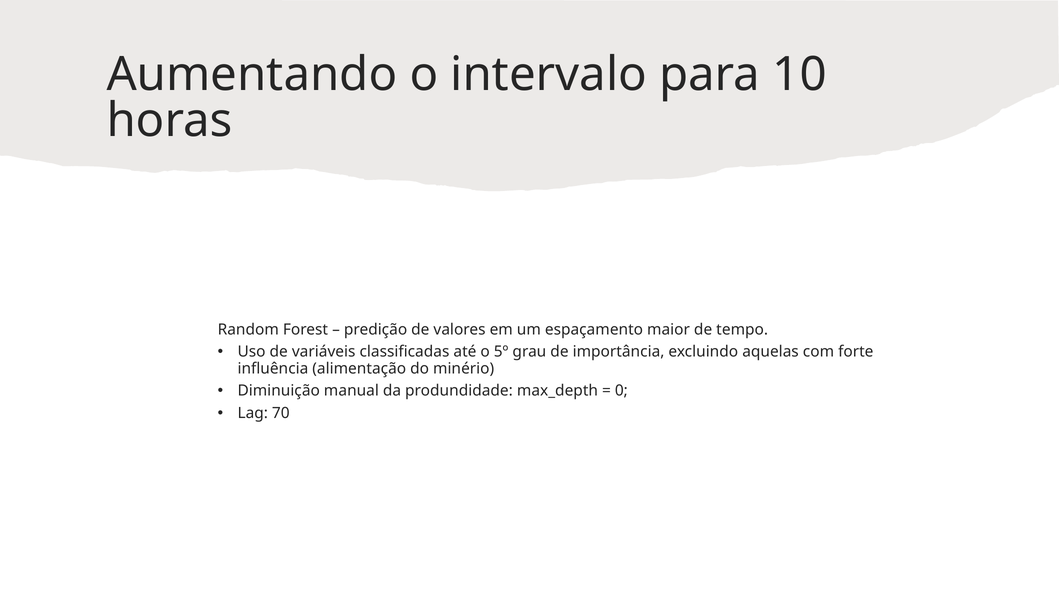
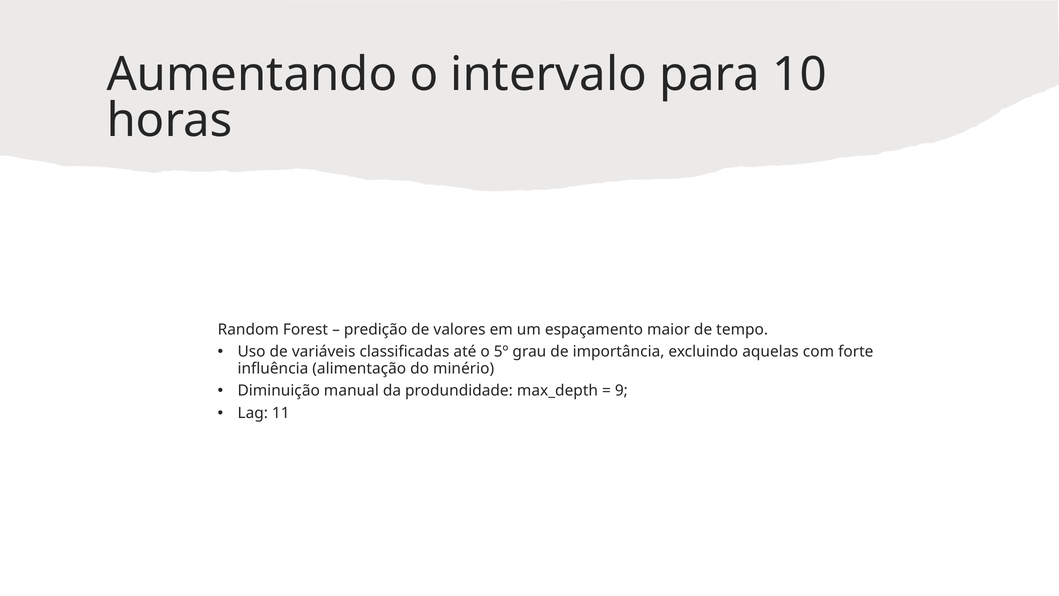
0: 0 -> 9
70: 70 -> 11
